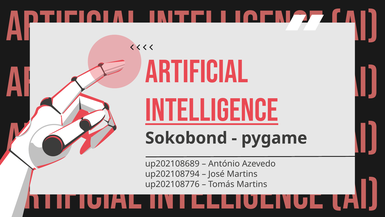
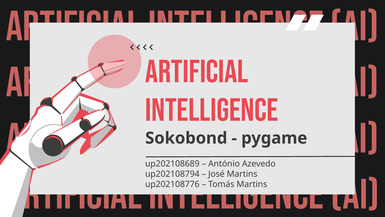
INTELLIGENCE at (212, 110) underline: present -> none
